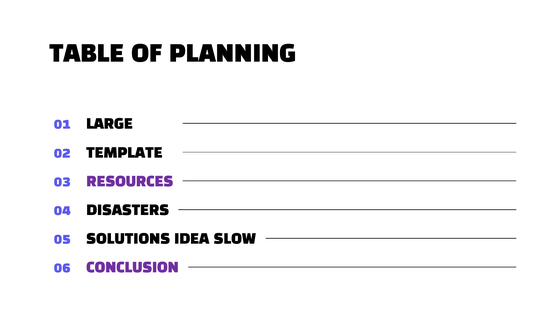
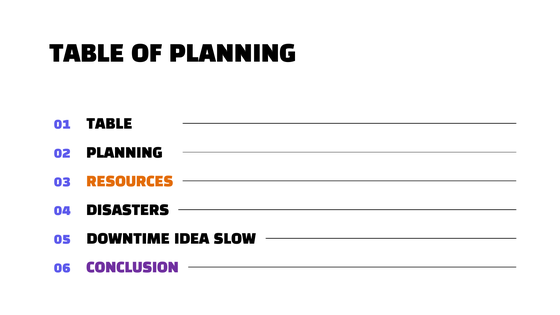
01 LARGE: LARGE -> TABLE
02 TEMPLATE: TEMPLATE -> PLANNING
RESOURCES colour: purple -> orange
SOLUTIONS: SOLUTIONS -> DOWNTIME
